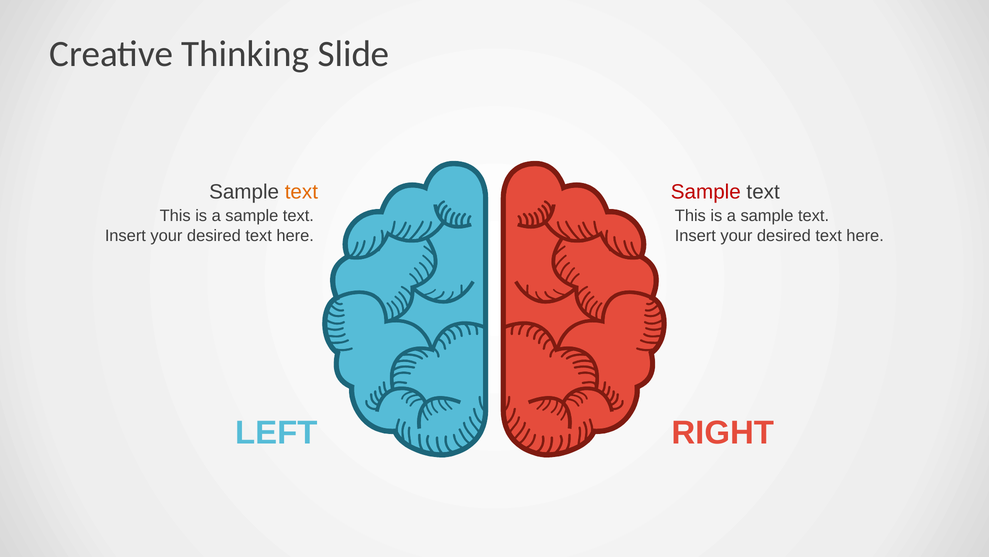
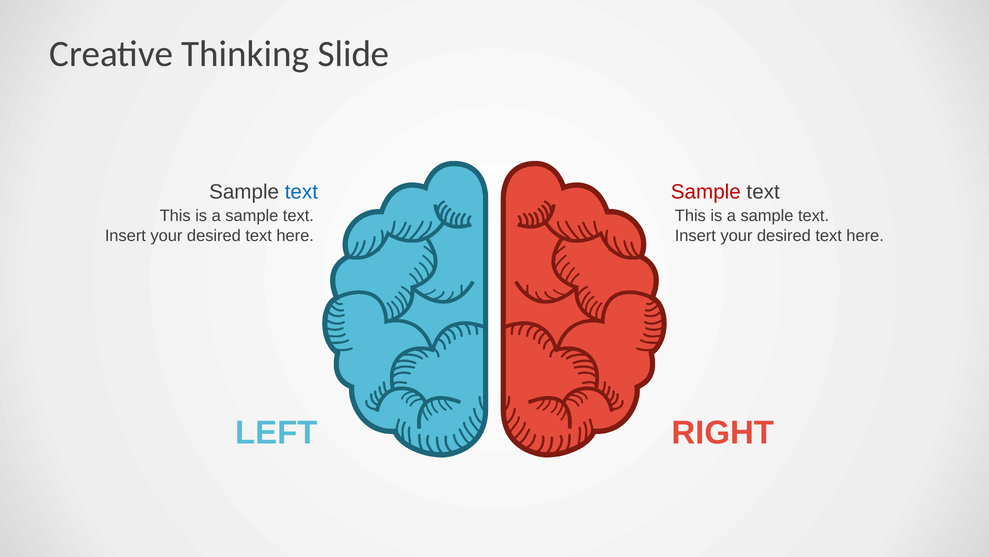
text at (301, 192) colour: orange -> blue
